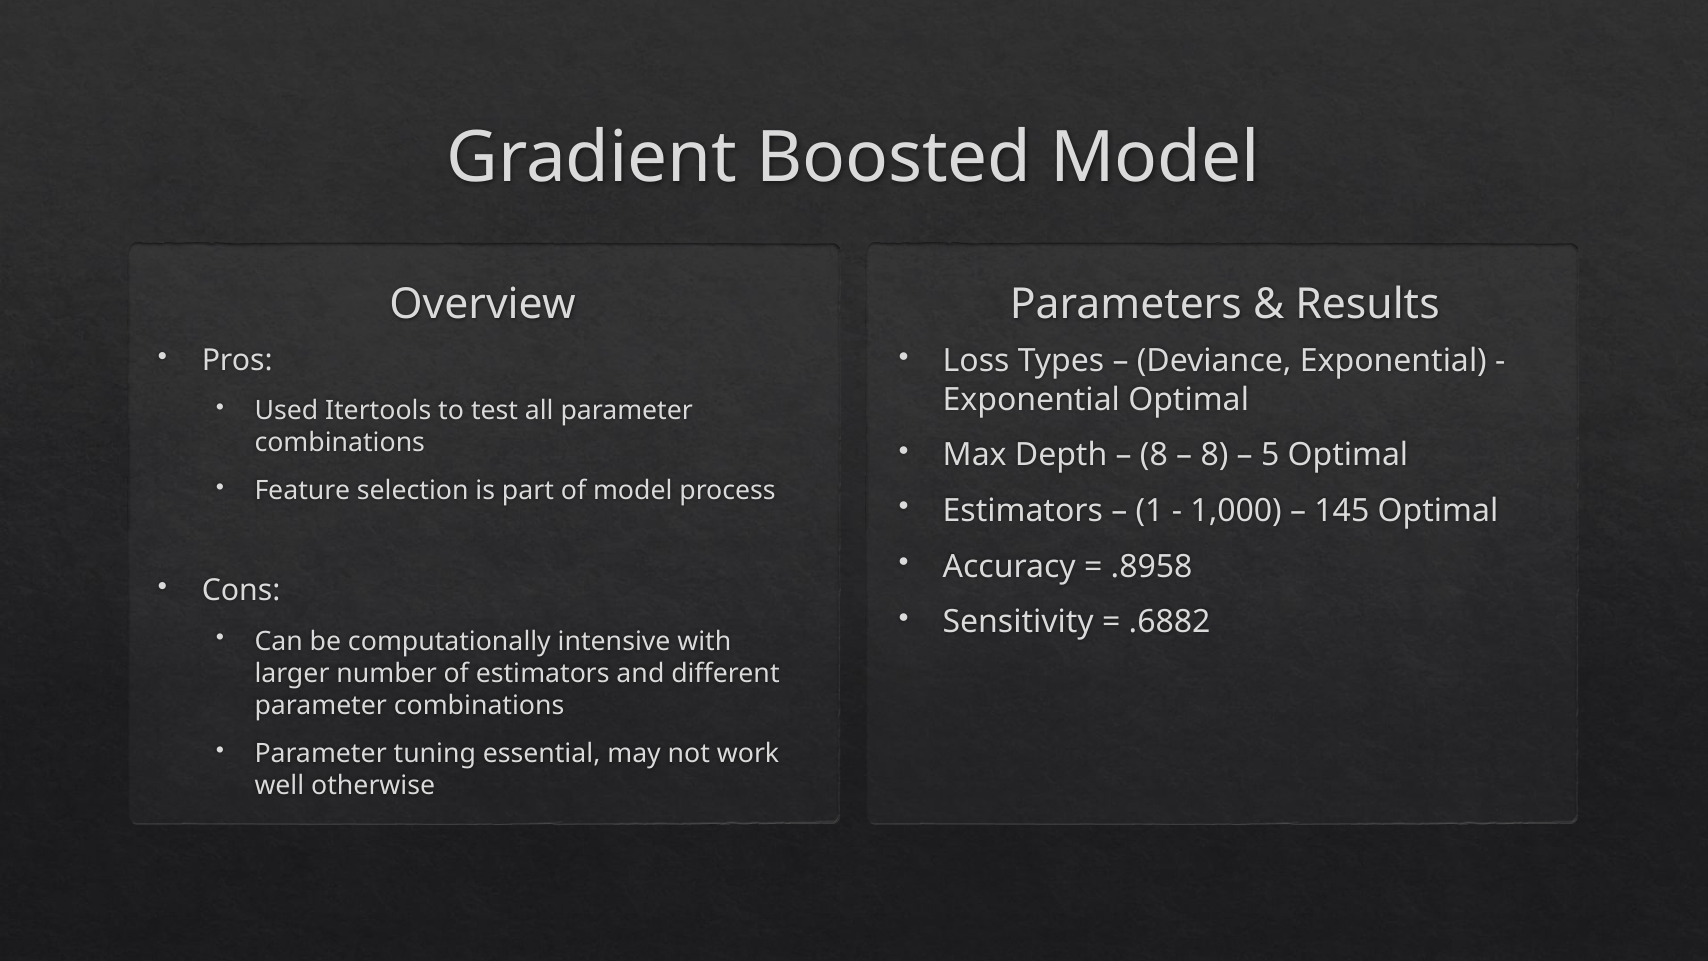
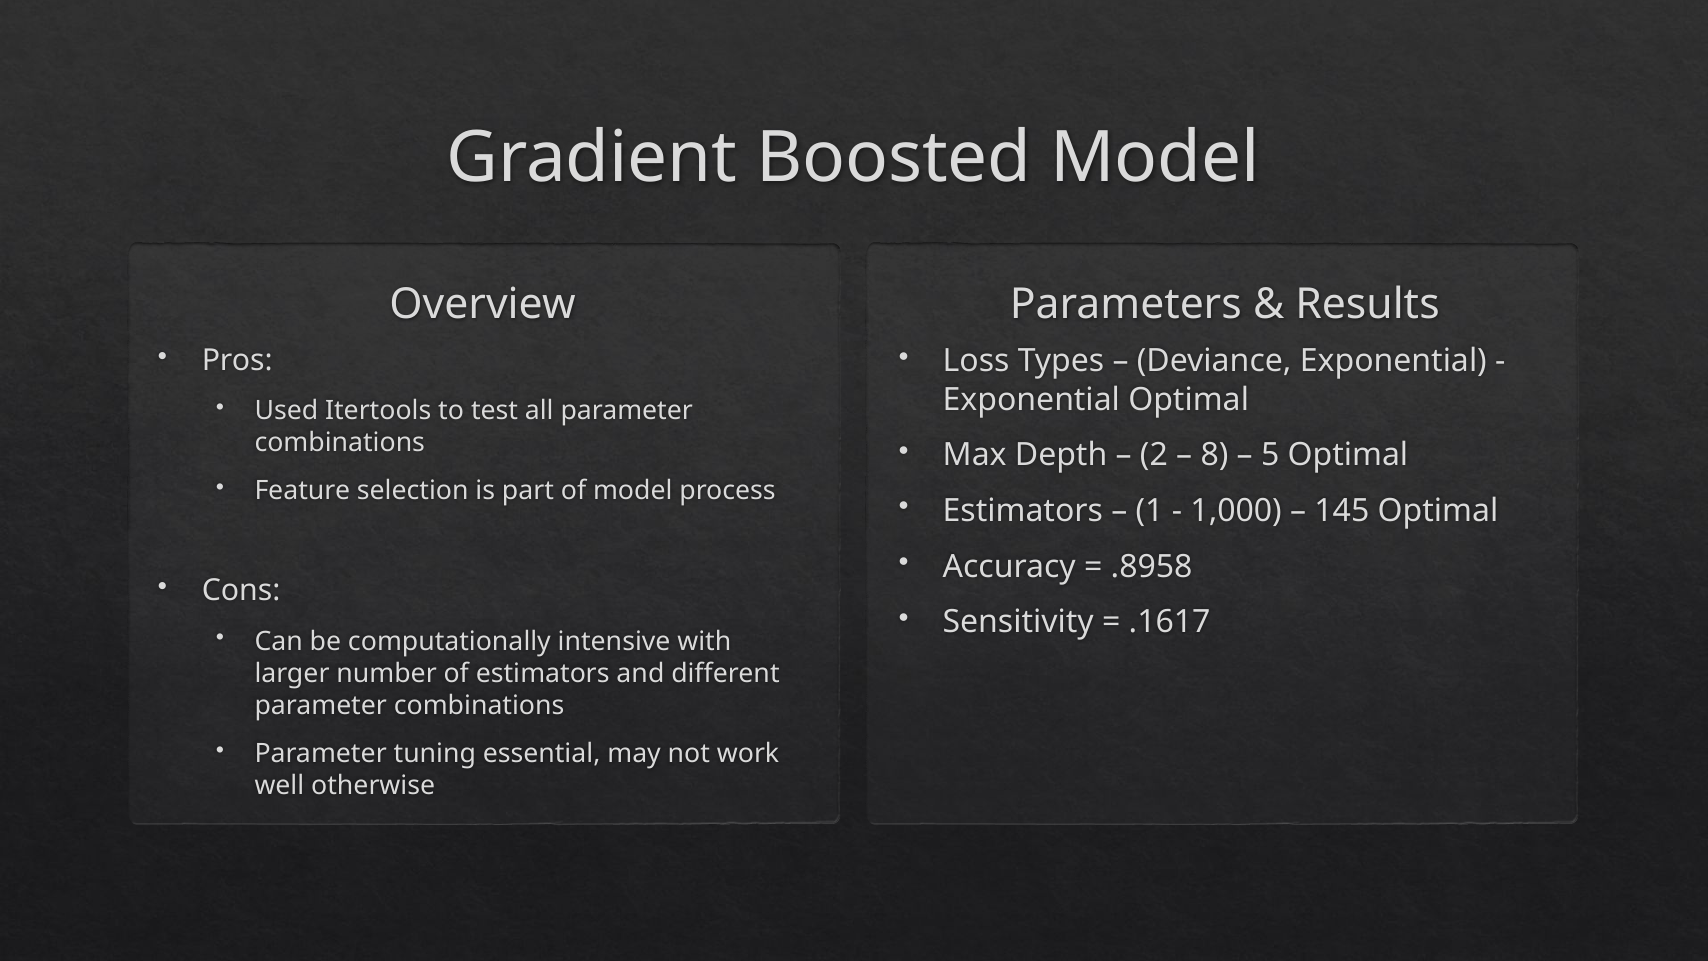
8 at (1154, 455): 8 -> 2
.6882: .6882 -> .1617
